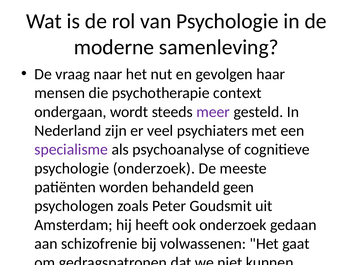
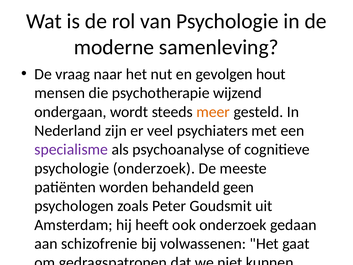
haar: haar -> hout
context: context -> wijzend
meer colour: purple -> orange
